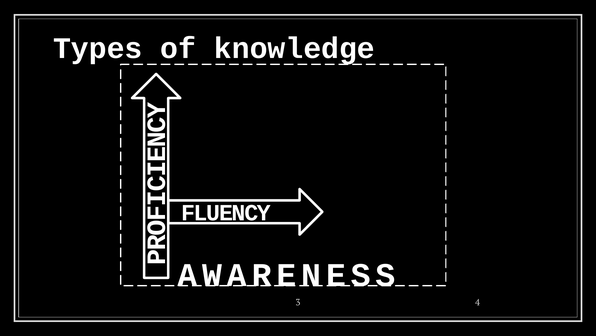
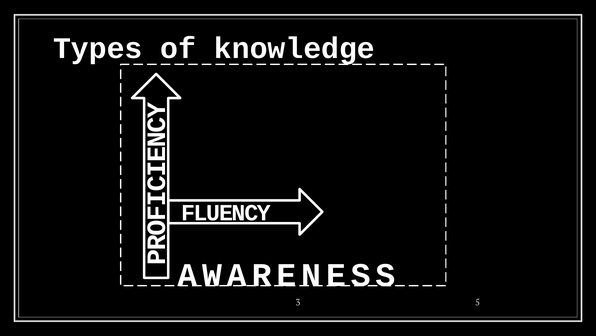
4: 4 -> 5
